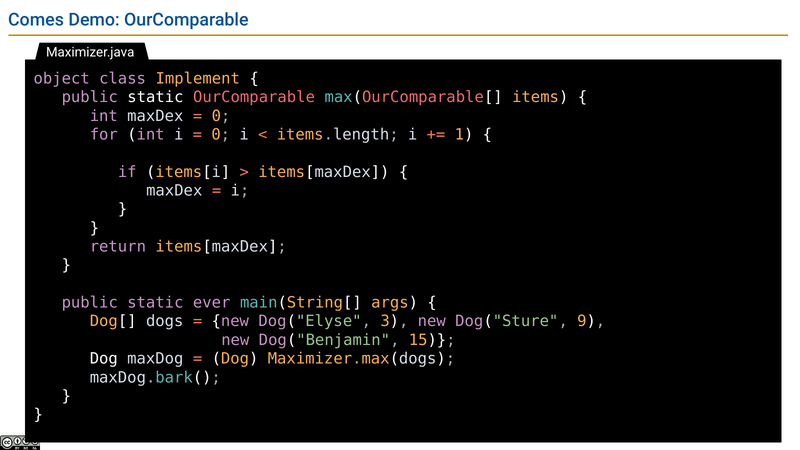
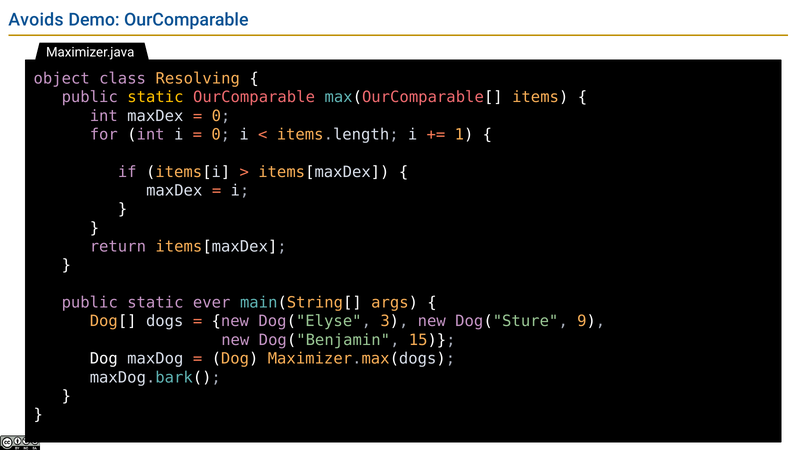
Comes: Comes -> Avoids
Implement: Implement -> Resolving
static at (155, 97) colour: white -> yellow
